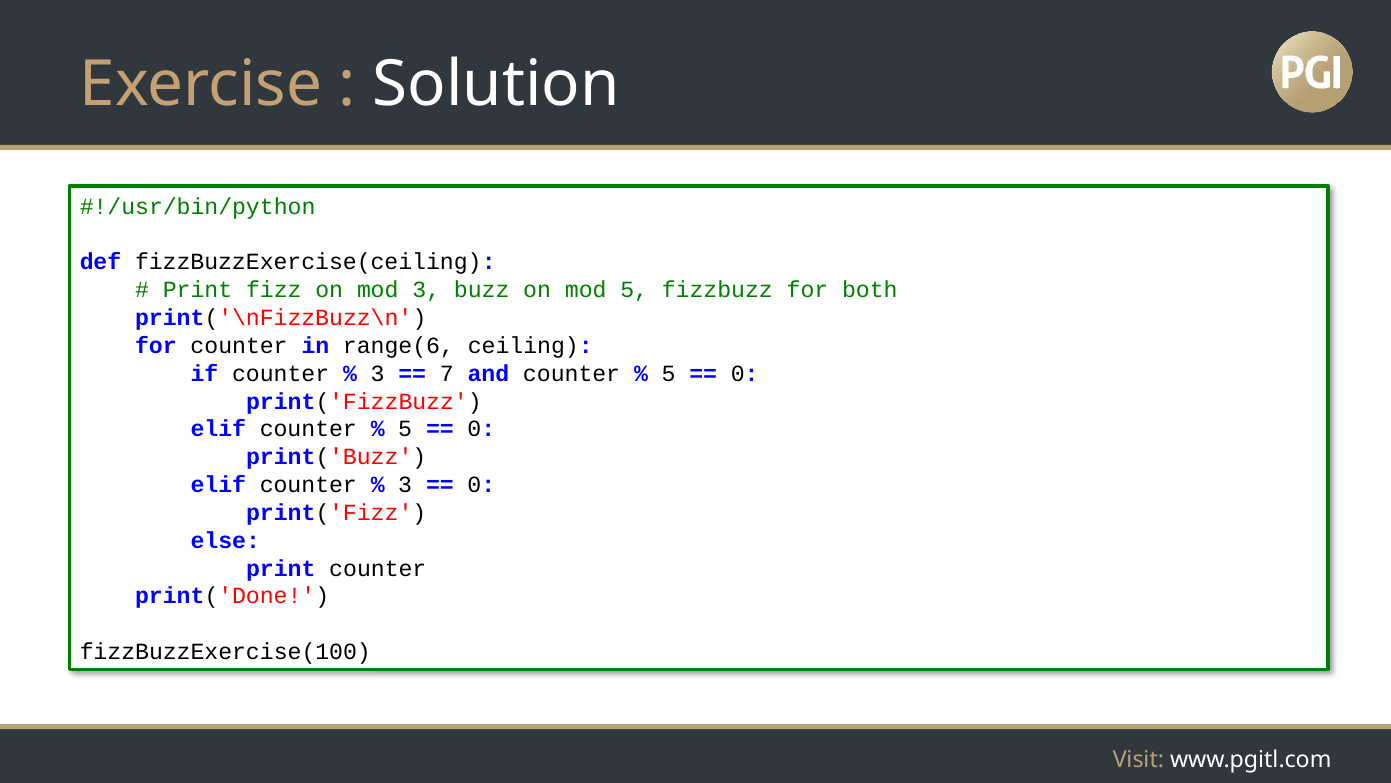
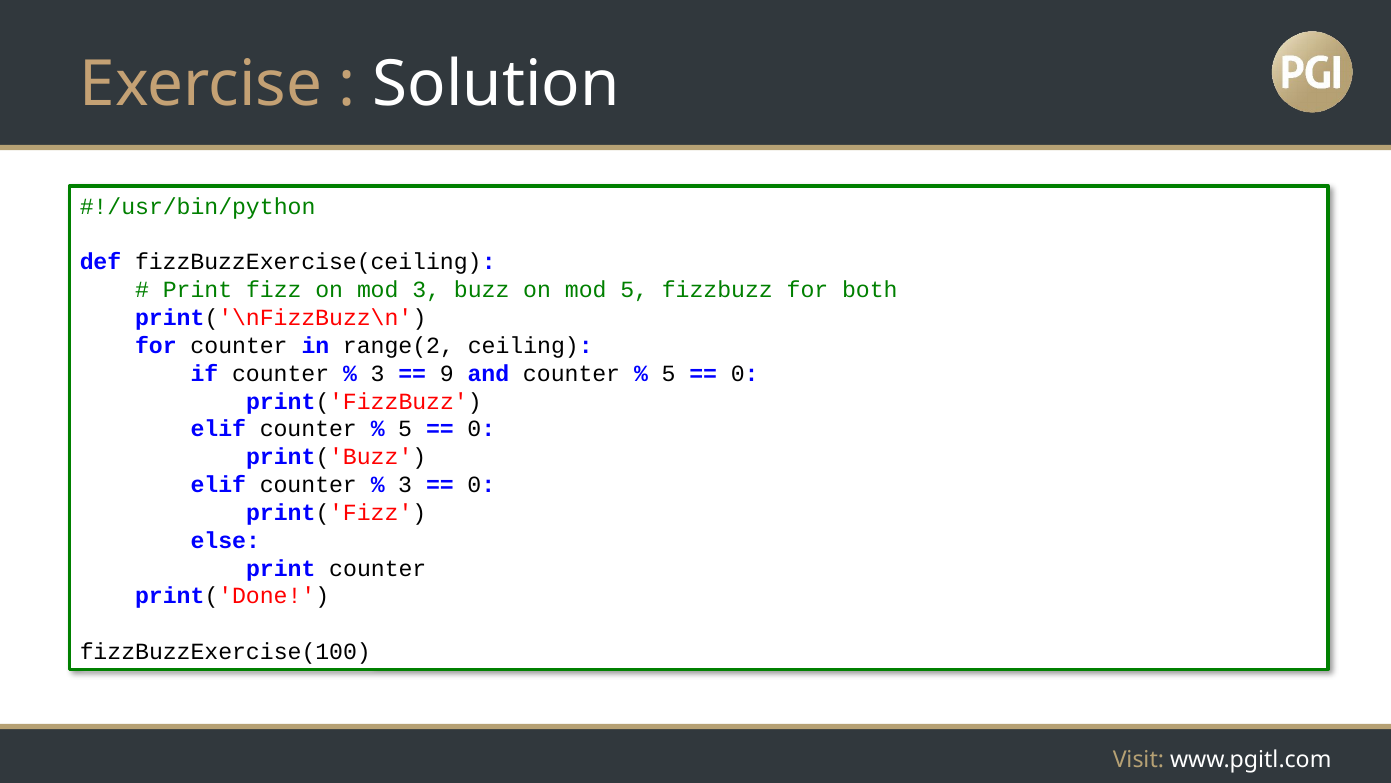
range(6: range(6 -> range(2
7: 7 -> 9
